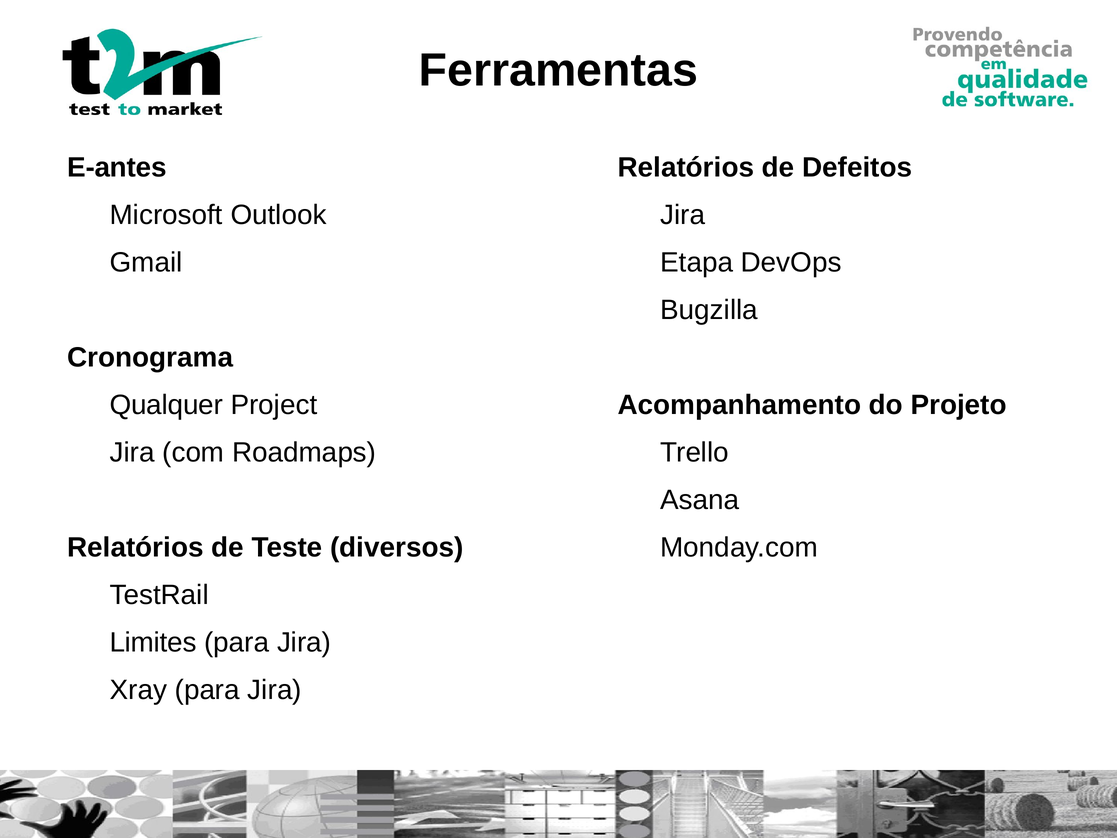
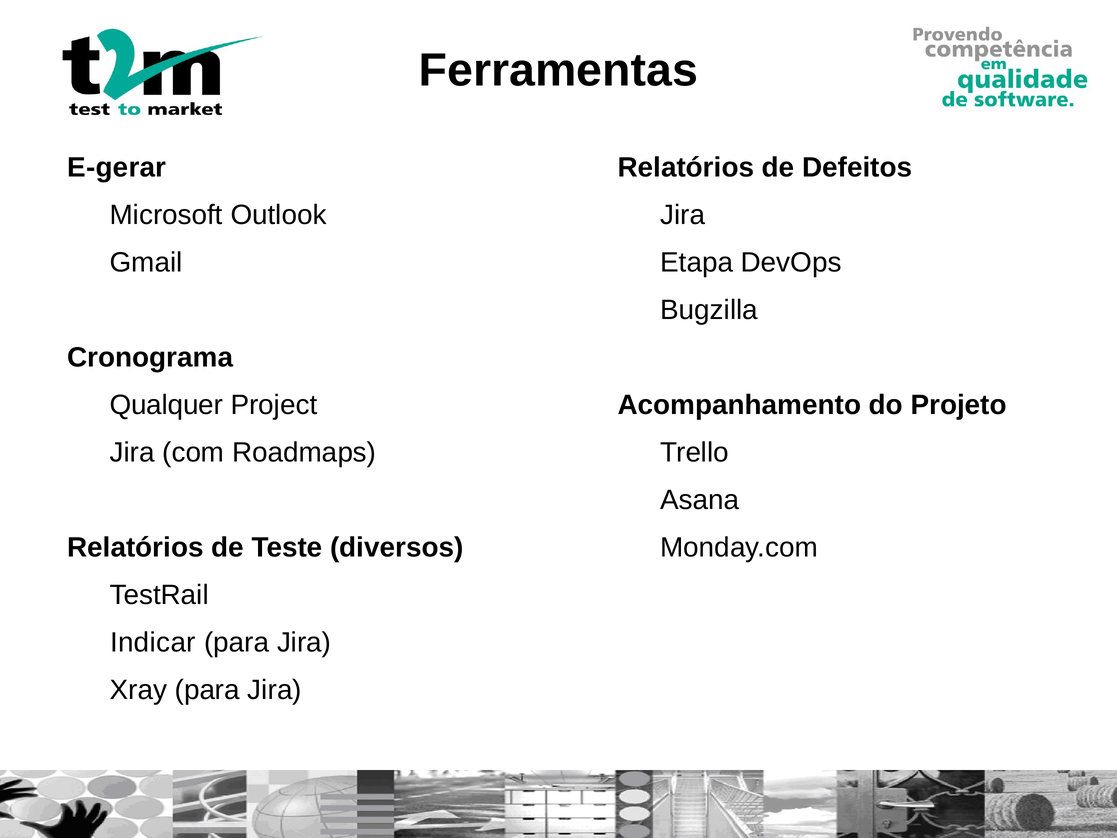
E-antes: E-antes -> E-gerar
Limites: Limites -> Indicar
